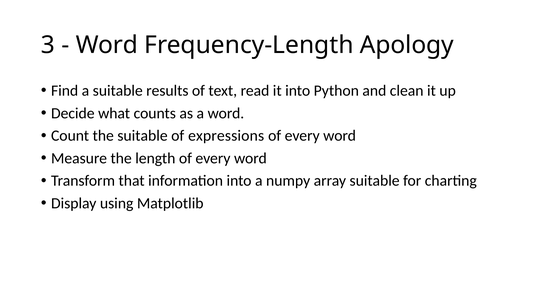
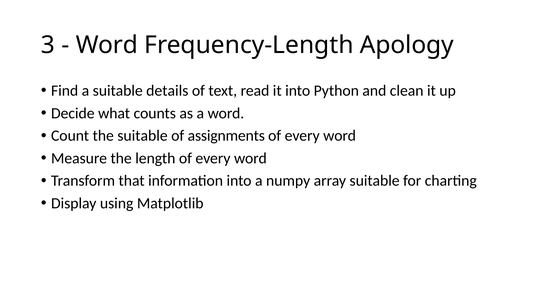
results: results -> details
expressions: expressions -> assignments
